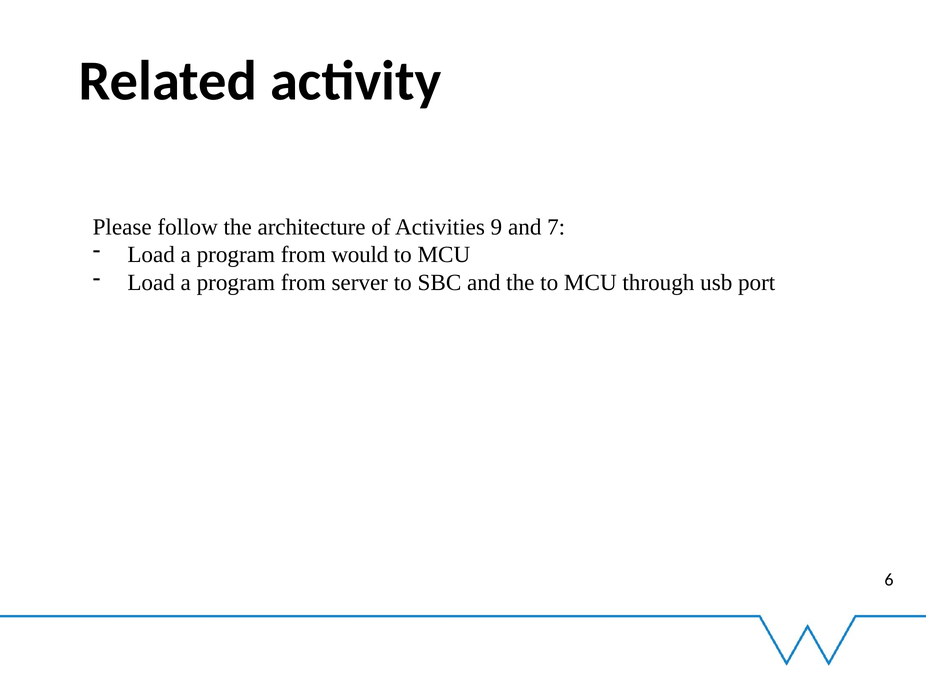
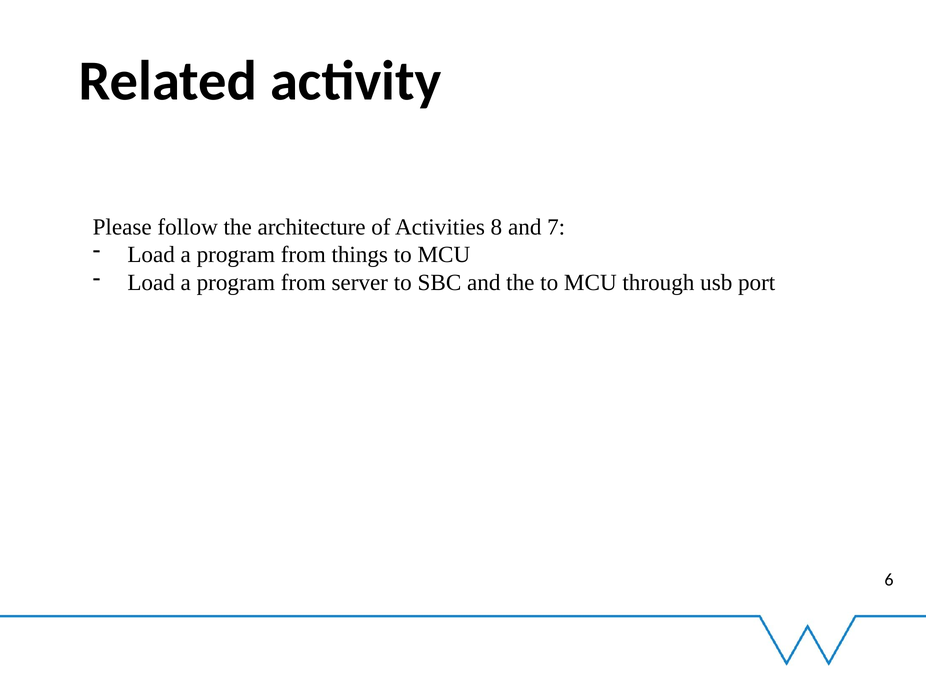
9: 9 -> 8
would: would -> things
